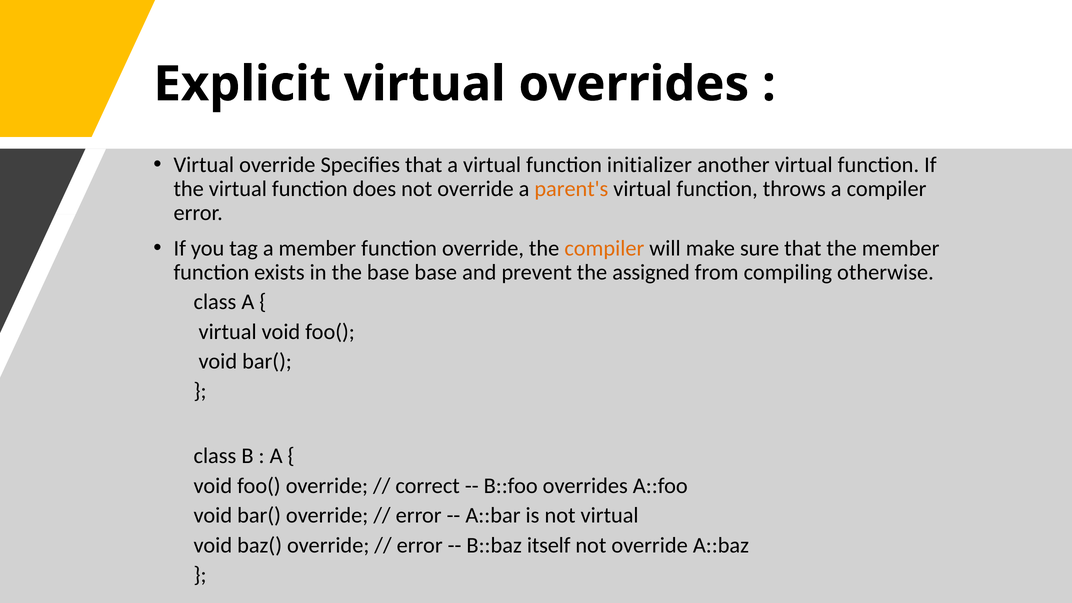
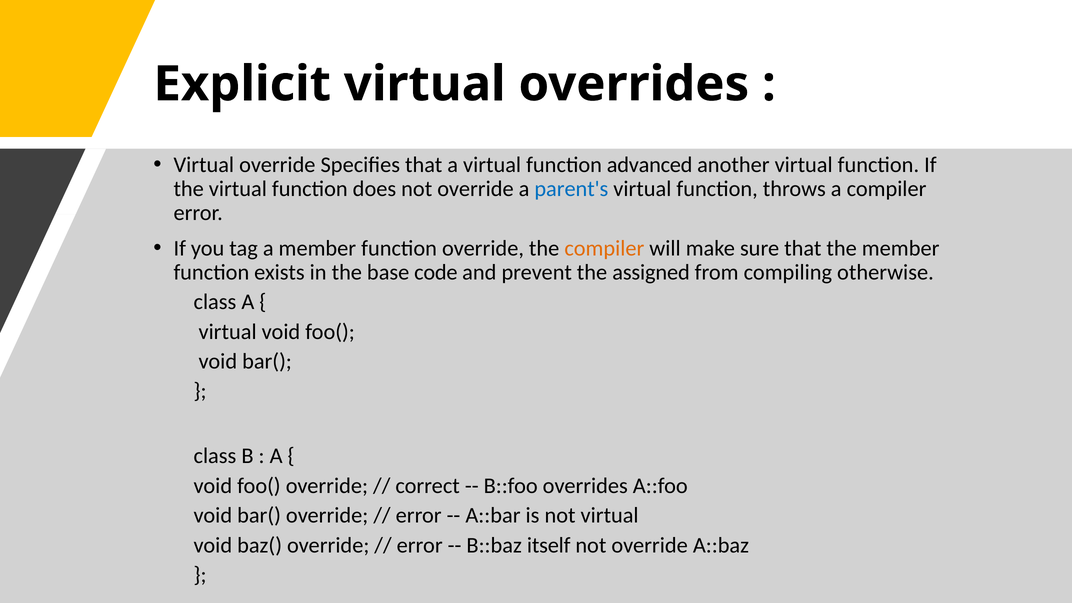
initializer: initializer -> advanced
parent's colour: orange -> blue
base base: base -> code
